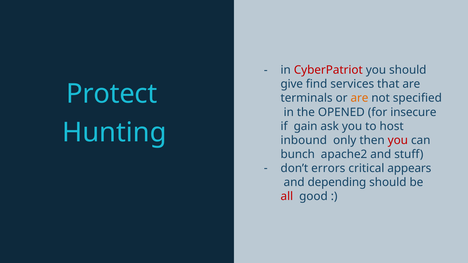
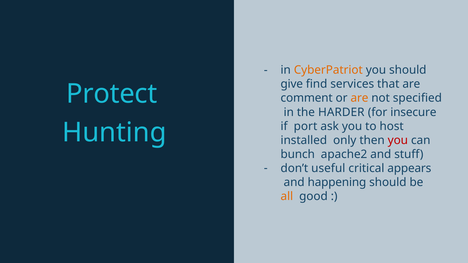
CyberPatriot colour: red -> orange
terminals: terminals -> comment
OPENED: OPENED -> HARDER
gain: gain -> port
inbound: inbound -> installed
errors: errors -> useful
depending: depending -> happening
all colour: red -> orange
